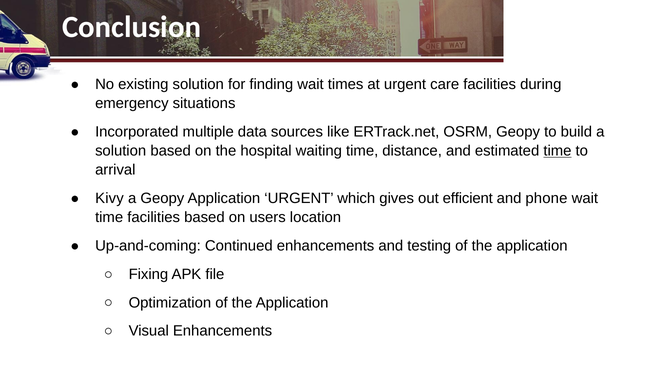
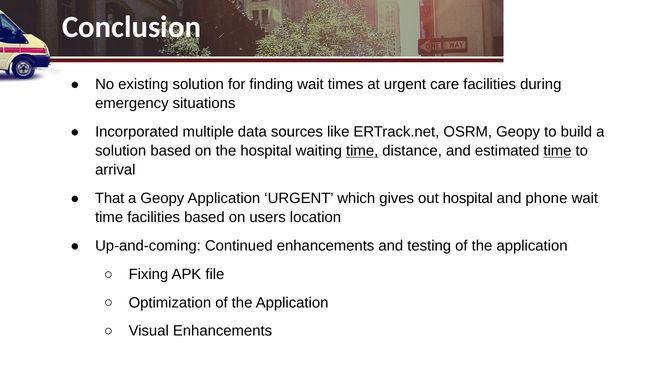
time at (362, 151) underline: none -> present
Kivy: Kivy -> That
out efficient: efficient -> hospital
